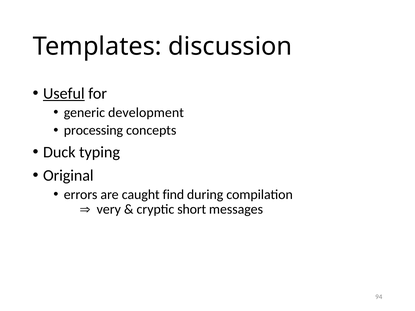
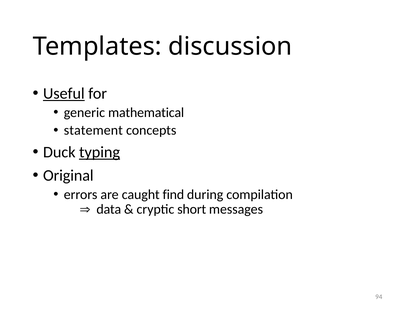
development: development -> mathematical
processing: processing -> statement
typing underline: none -> present
very: very -> data
